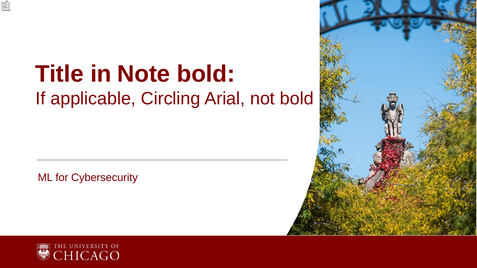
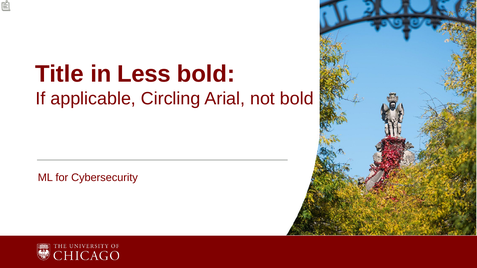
Note: Note -> Less
